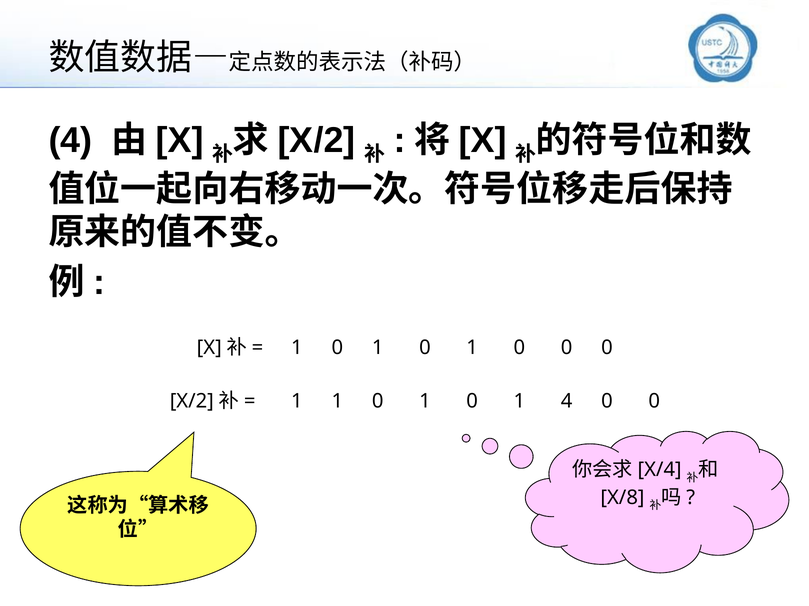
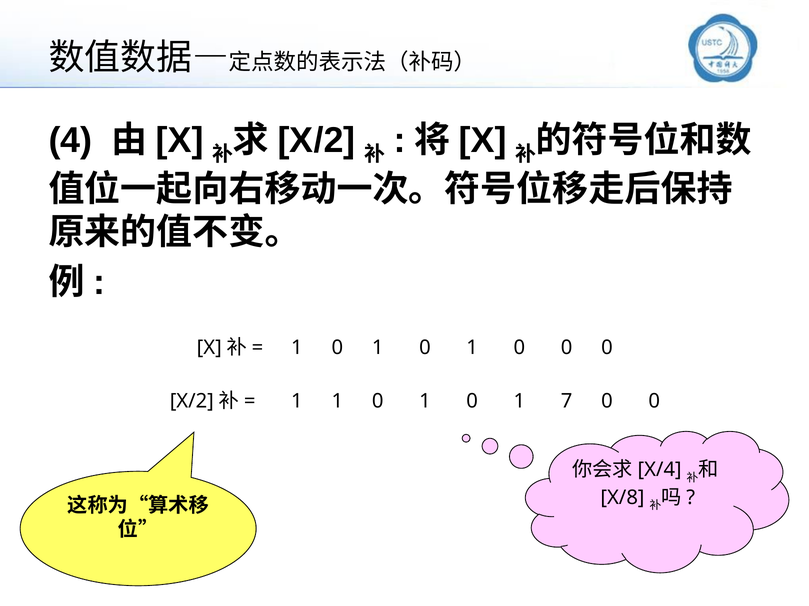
1 4: 4 -> 7
